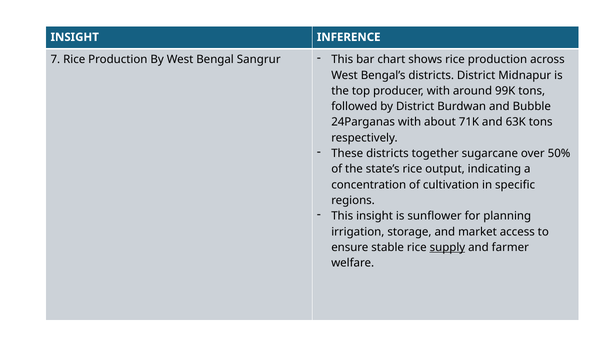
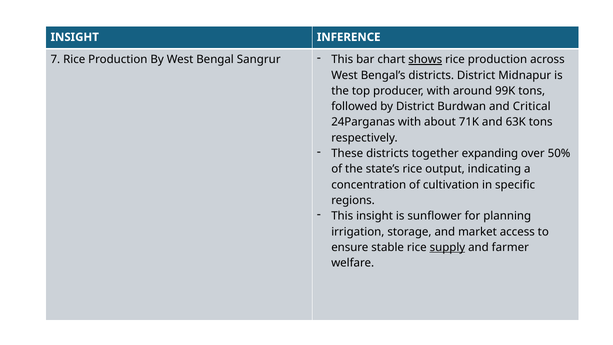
shows underline: none -> present
Bubble: Bubble -> Critical
sugarcane: sugarcane -> expanding
